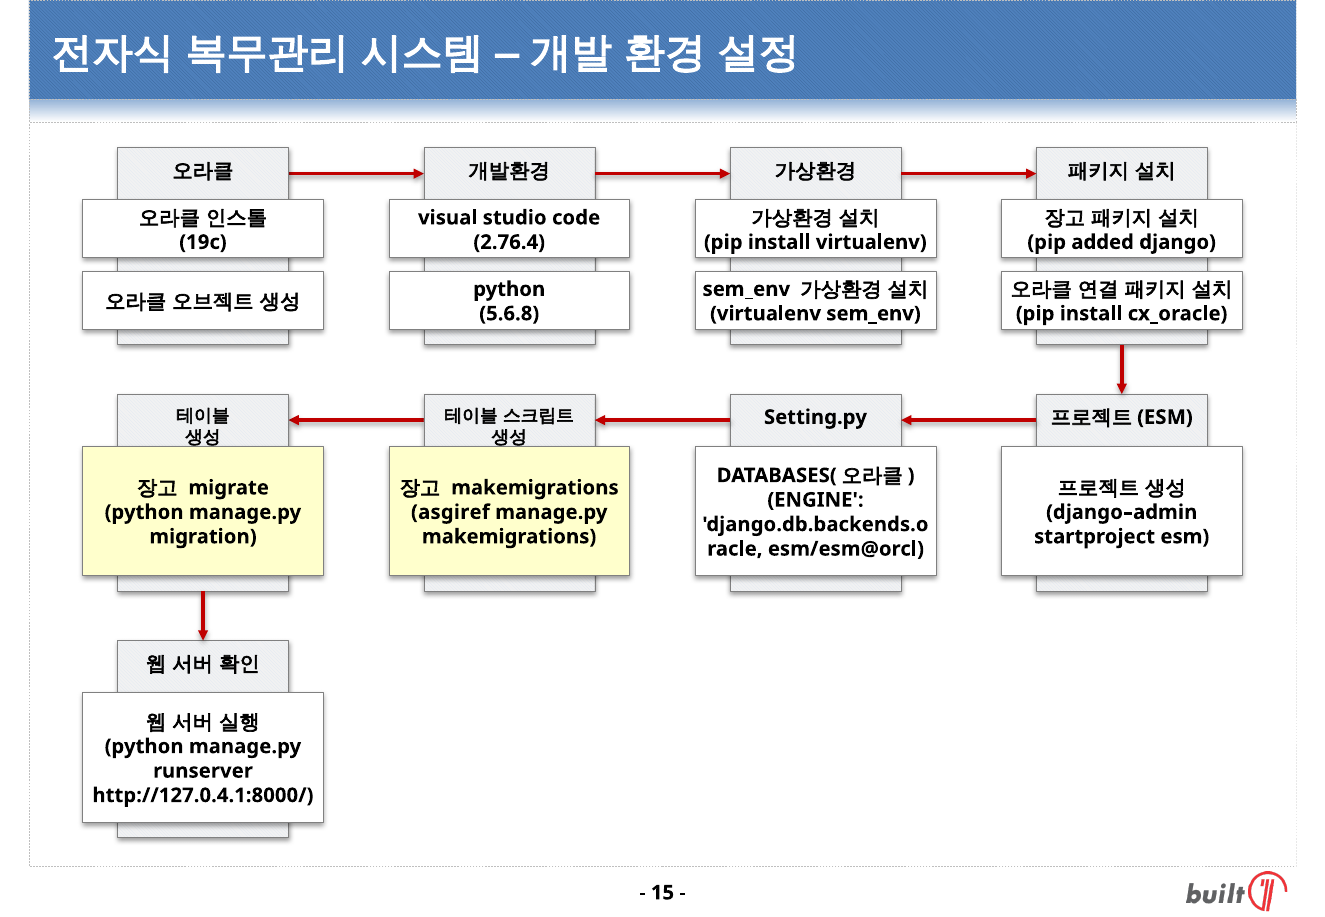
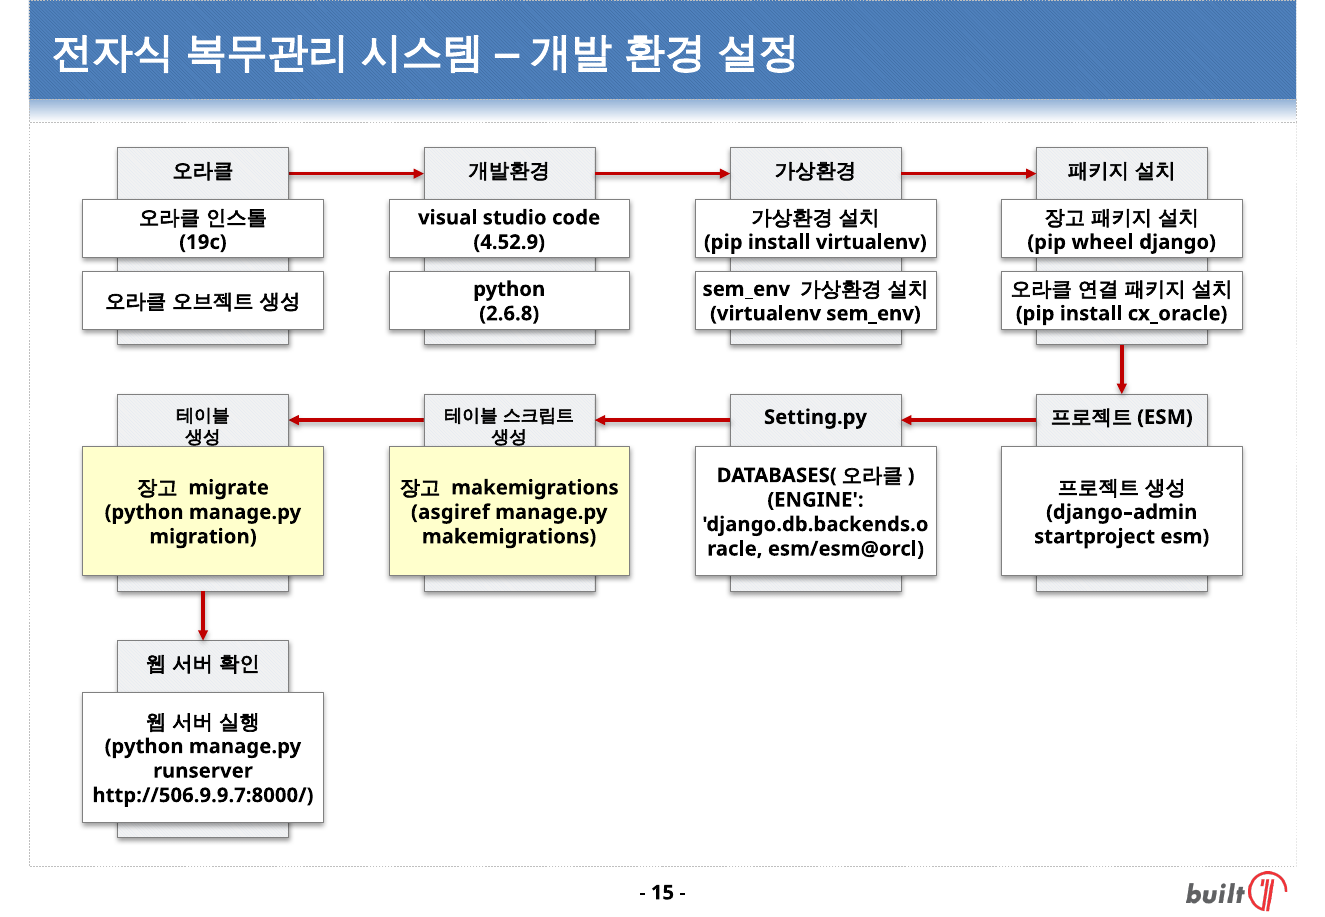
2.76.4: 2.76.4 -> 4.52.9
added: added -> wheel
5.6.8: 5.6.8 -> 2.6.8
http://127.0.4.1:8000/: http://127.0.4.1:8000/ -> http://506.9.9.7:8000/
